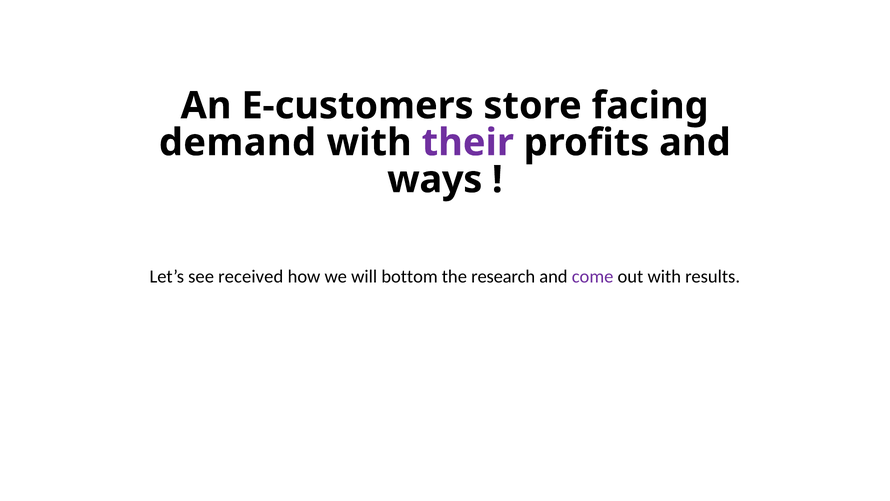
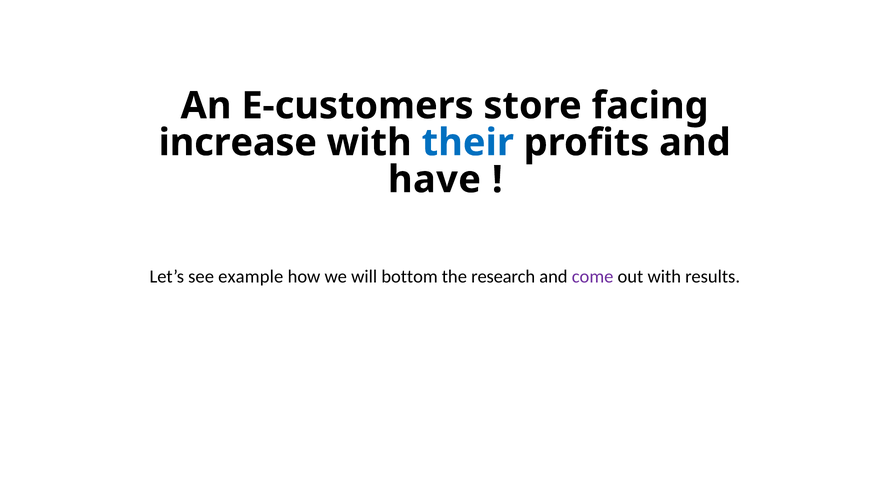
demand: demand -> increase
their colour: purple -> blue
ways: ways -> have
received: received -> example
